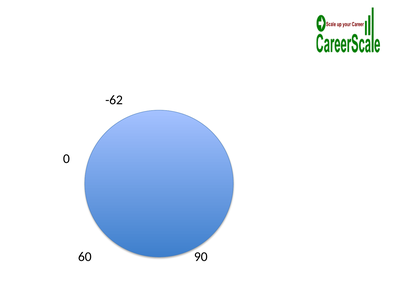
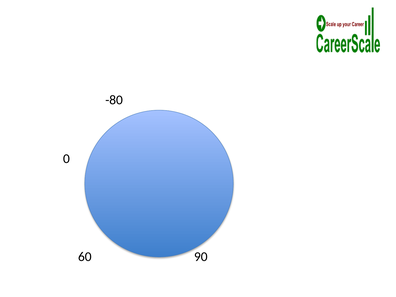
-62: -62 -> -80
